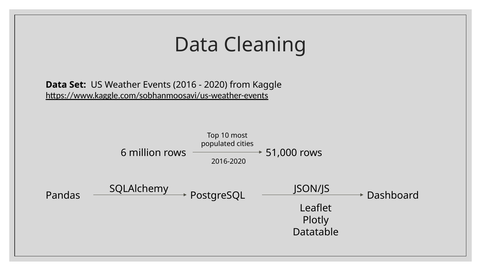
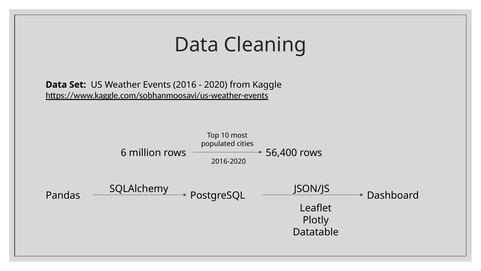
51,000: 51,000 -> 56,400
